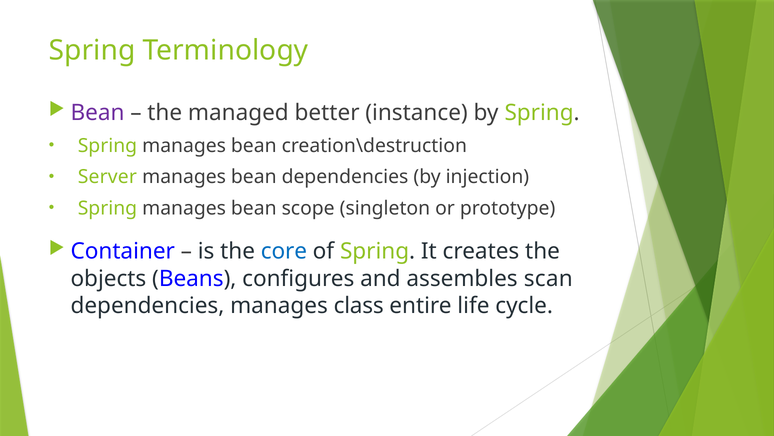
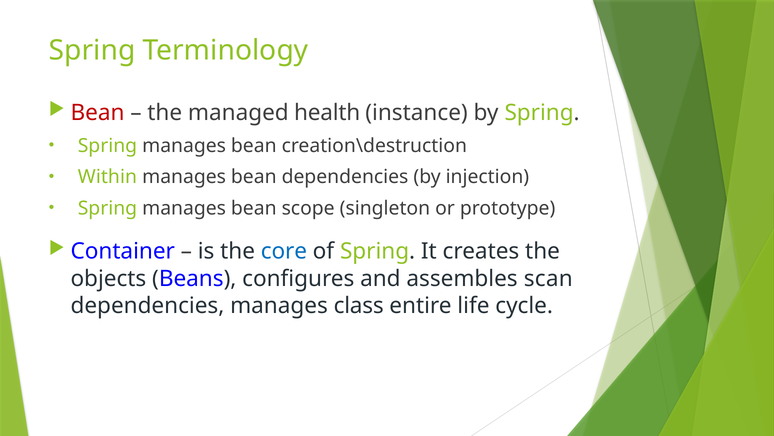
Bean at (98, 112) colour: purple -> red
better: better -> health
Server: Server -> Within
